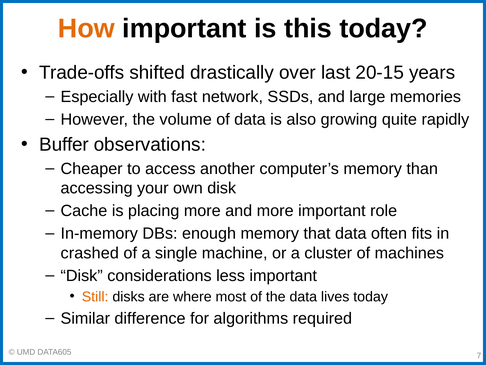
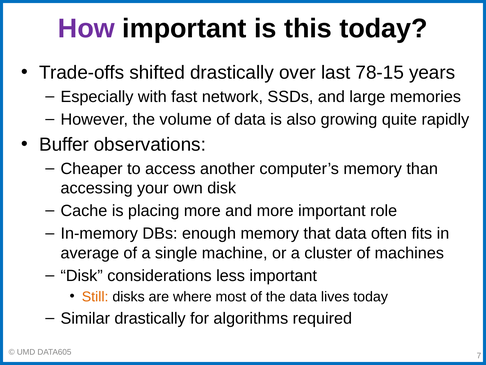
How colour: orange -> purple
20-15: 20-15 -> 78-15
crashed: crashed -> average
Similar difference: difference -> drastically
